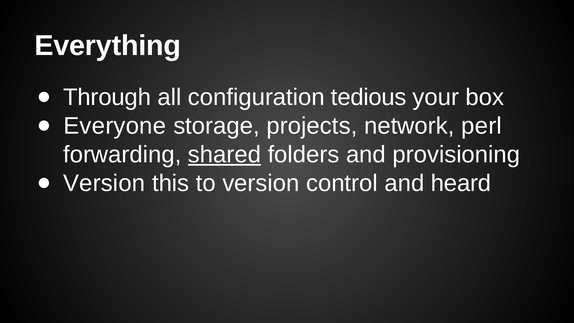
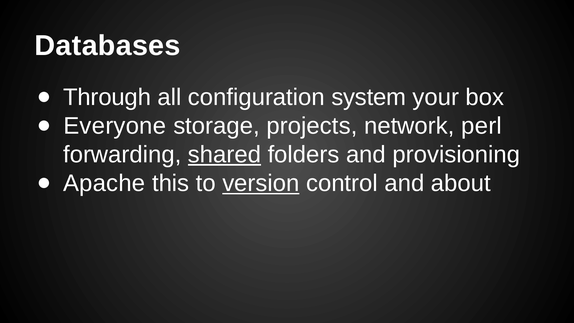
Everything: Everything -> Databases
tedious: tedious -> system
Version at (104, 183): Version -> Apache
version at (261, 183) underline: none -> present
heard: heard -> about
